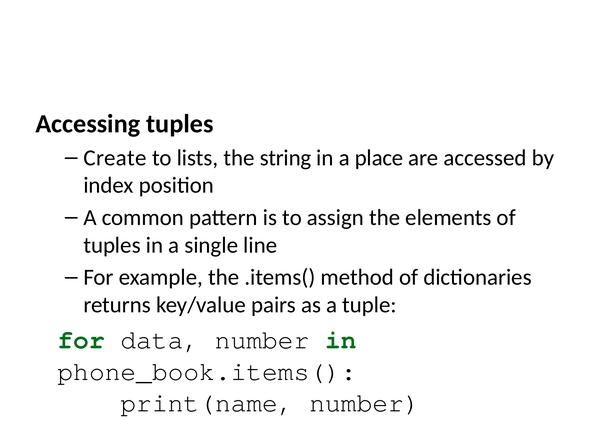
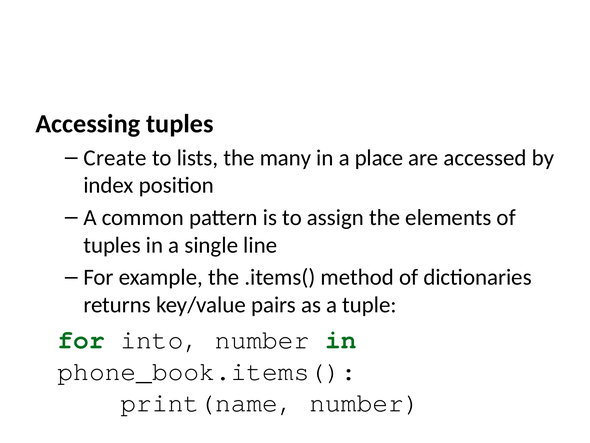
string: string -> many
data: data -> into
